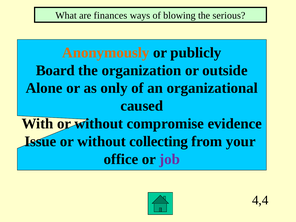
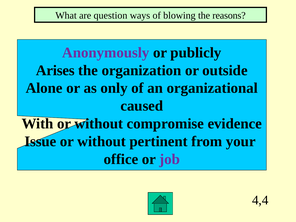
finances: finances -> question
serious: serious -> reasons
Anonymously colour: orange -> purple
Board: Board -> Arises
collecting: collecting -> pertinent
